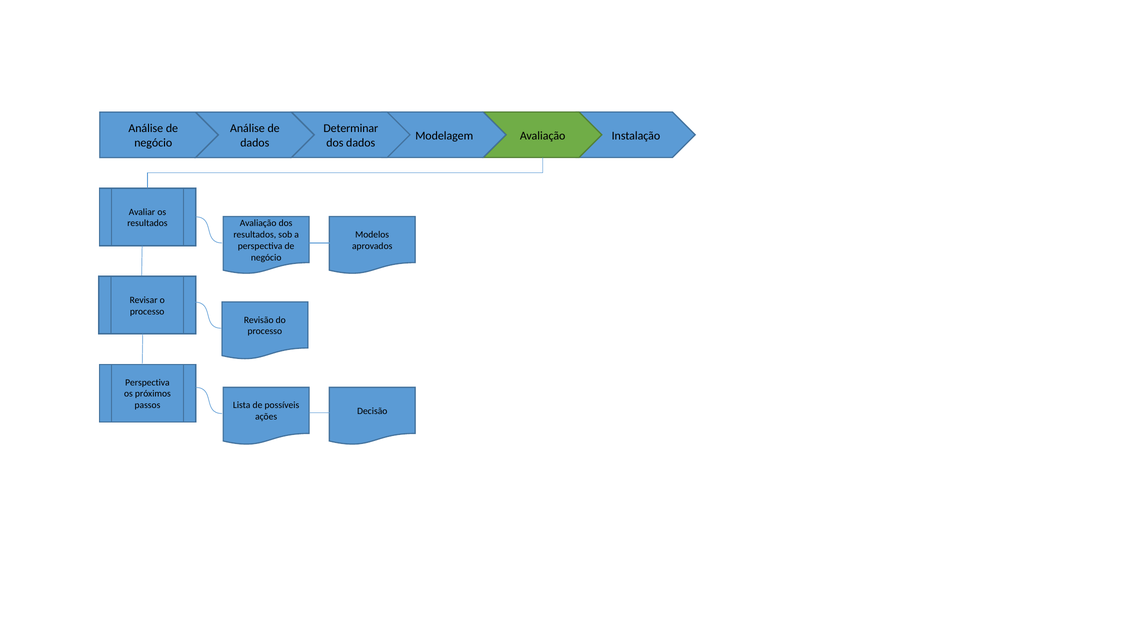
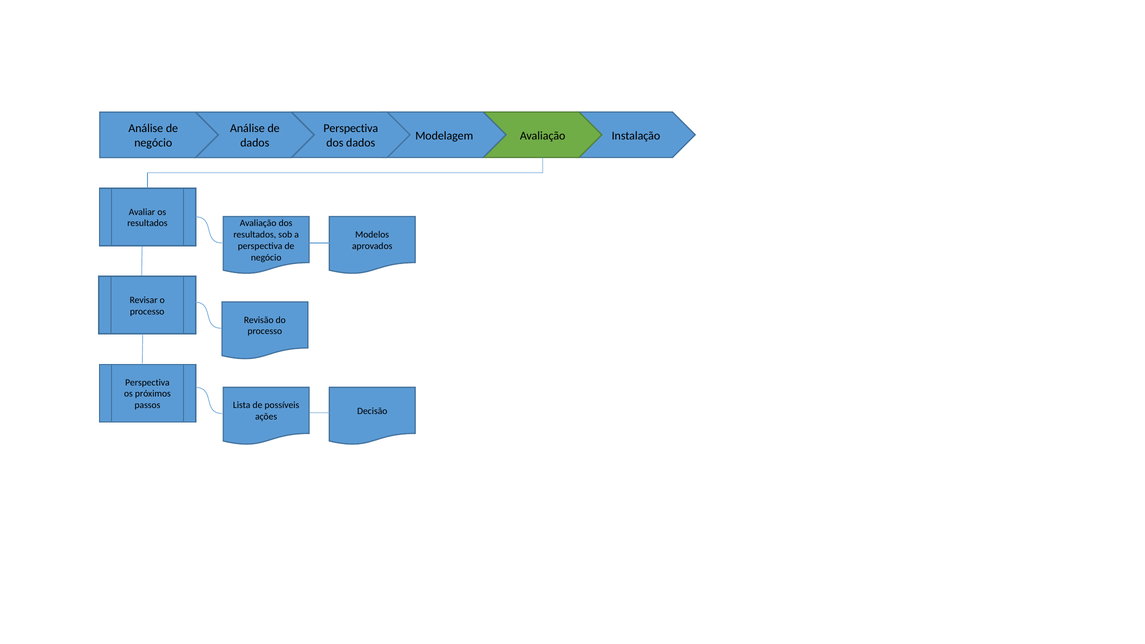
Determinar at (351, 128): Determinar -> Perspectiva
